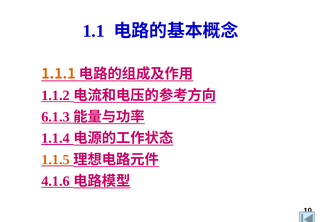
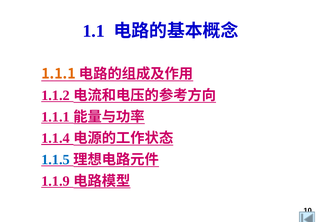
6.1.3 at (56, 117): 6.1.3 -> 1.1.1
1.1.5 colour: orange -> blue
4.1.6: 4.1.6 -> 1.1.9
